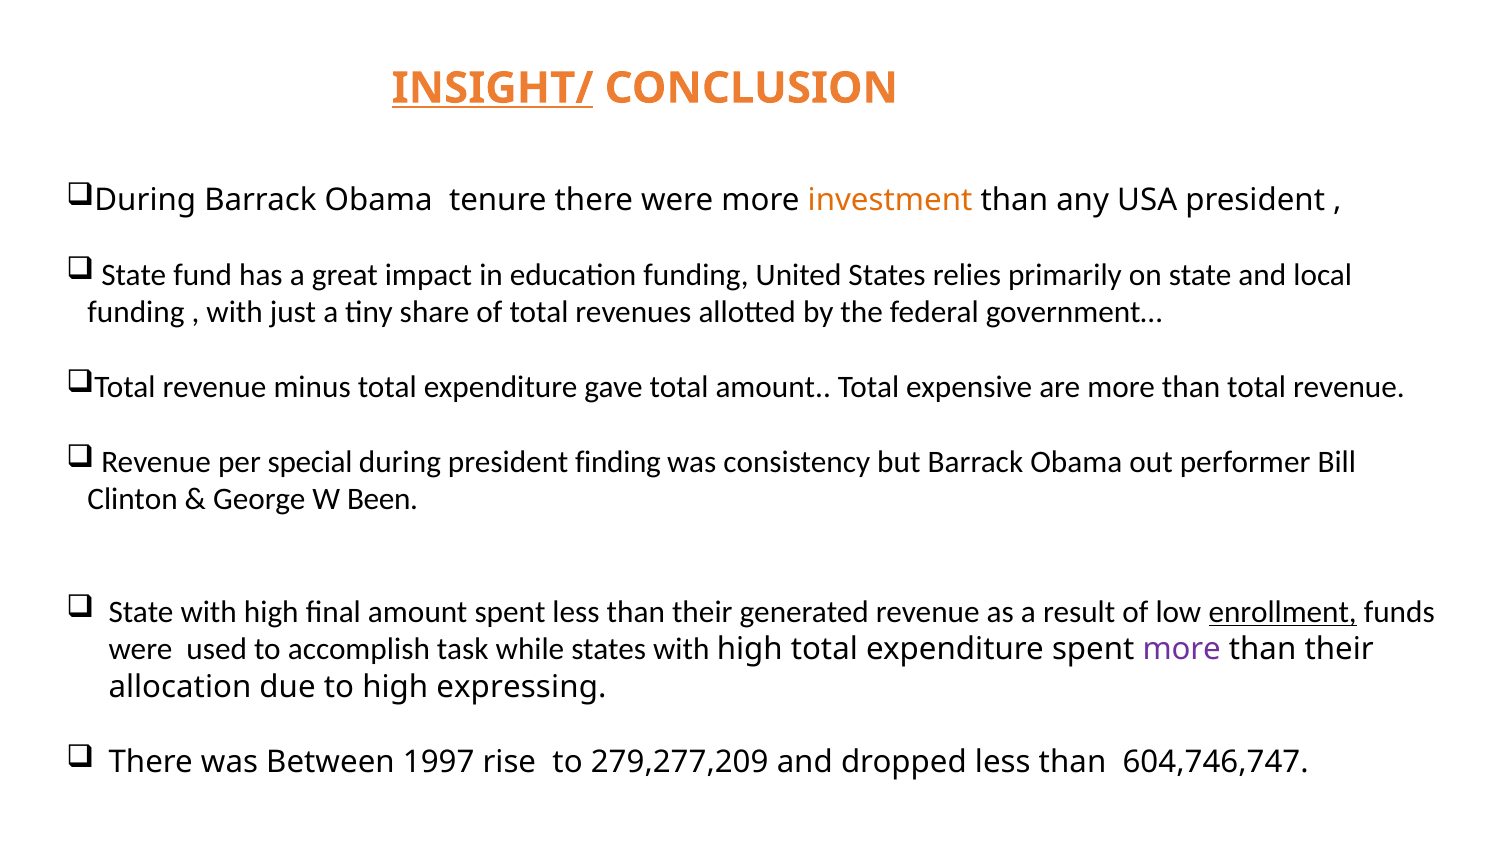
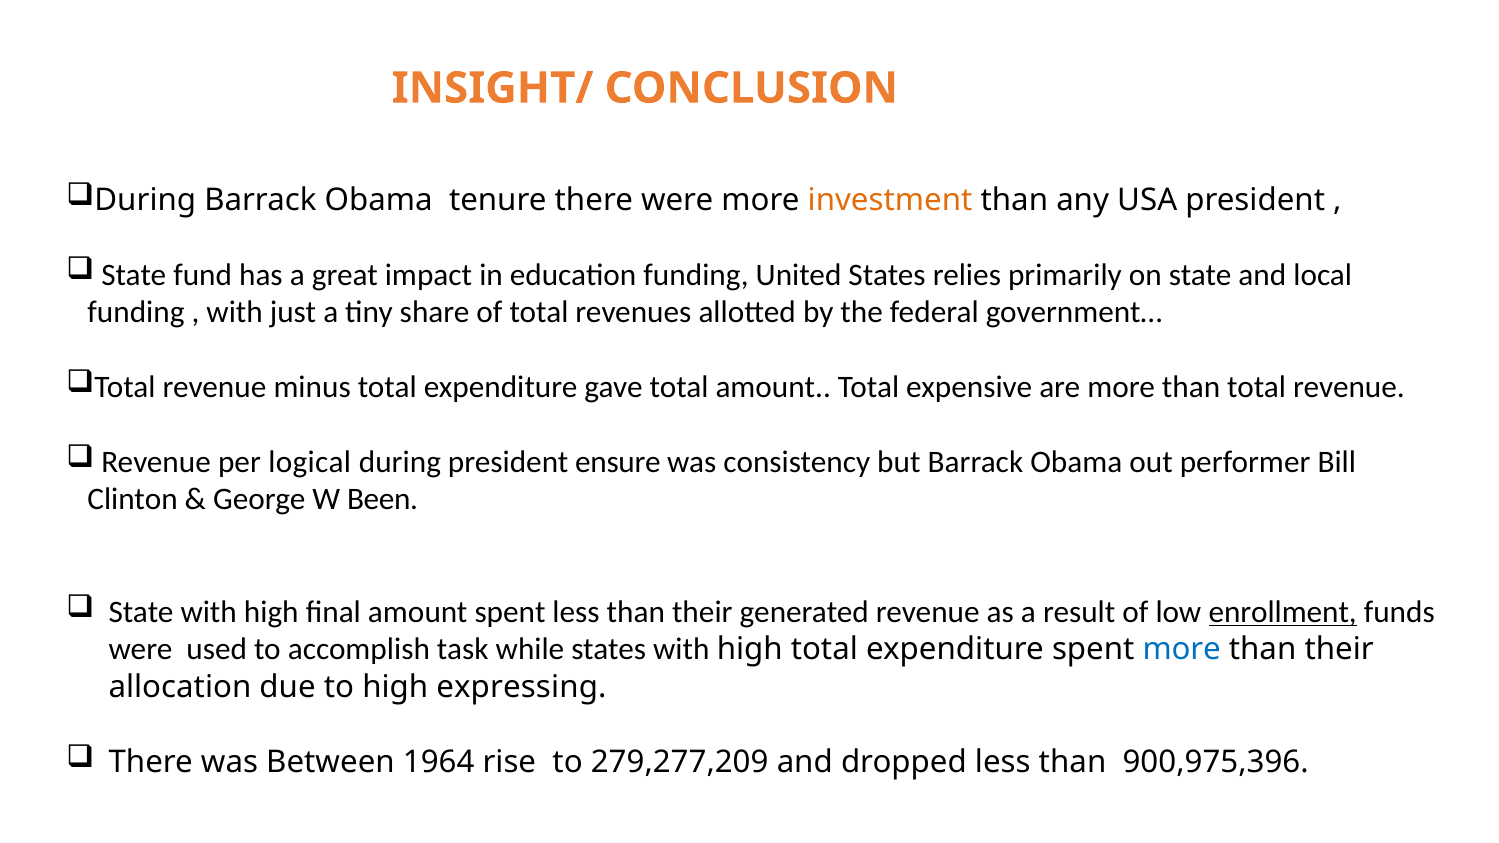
INSIGHT/ underline: present -> none
special: special -> logical
finding: finding -> ensure
more at (1182, 650) colour: purple -> blue
1997: 1997 -> 1964
604,746,747: 604,746,747 -> 900,975,396
